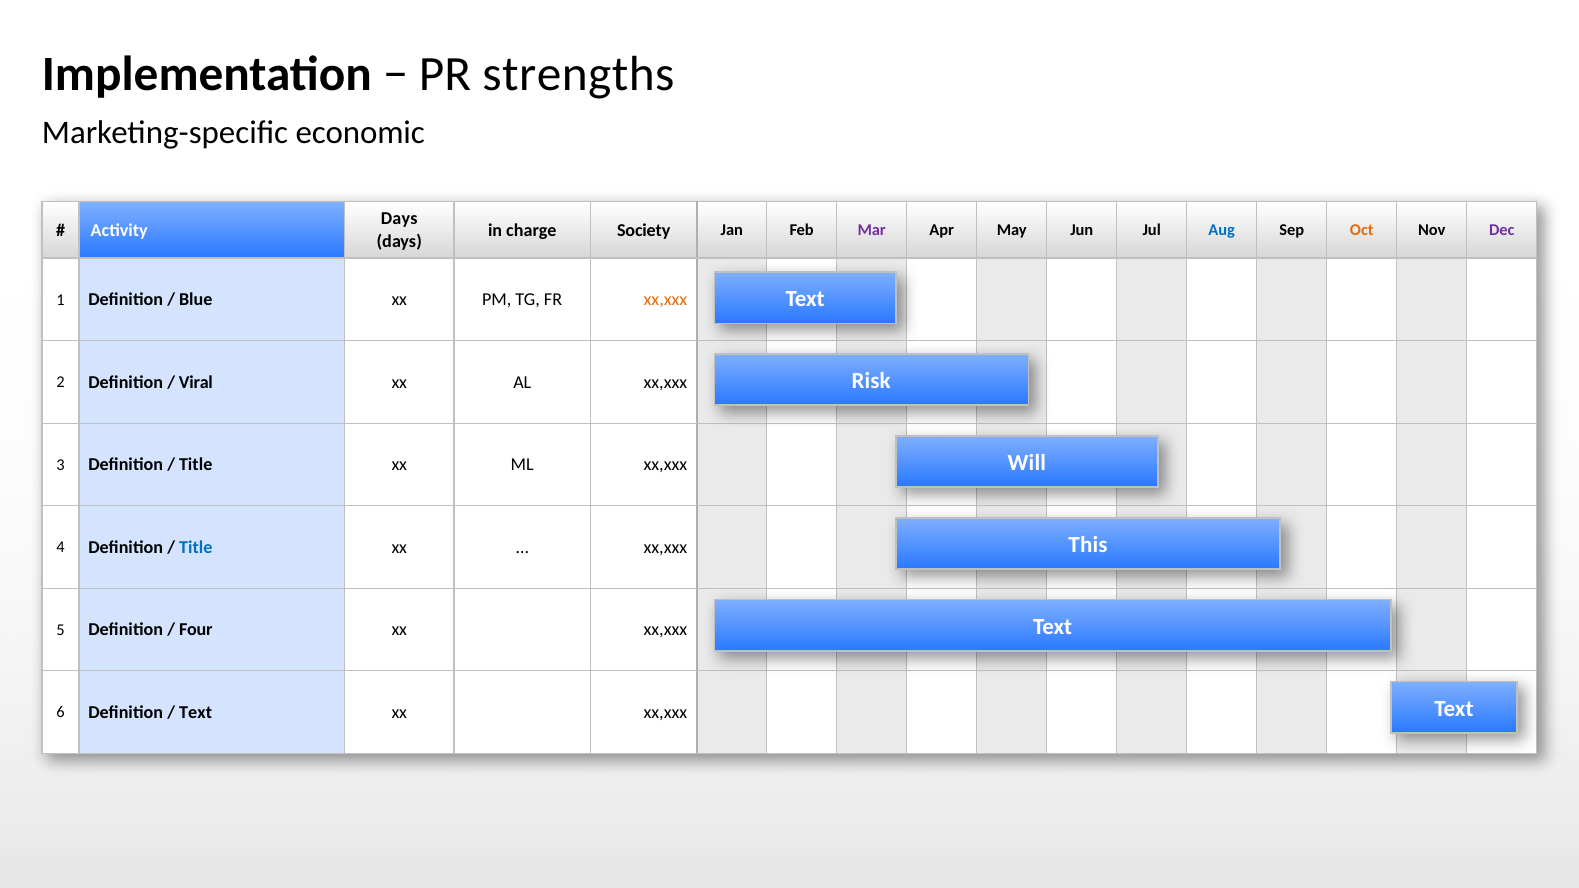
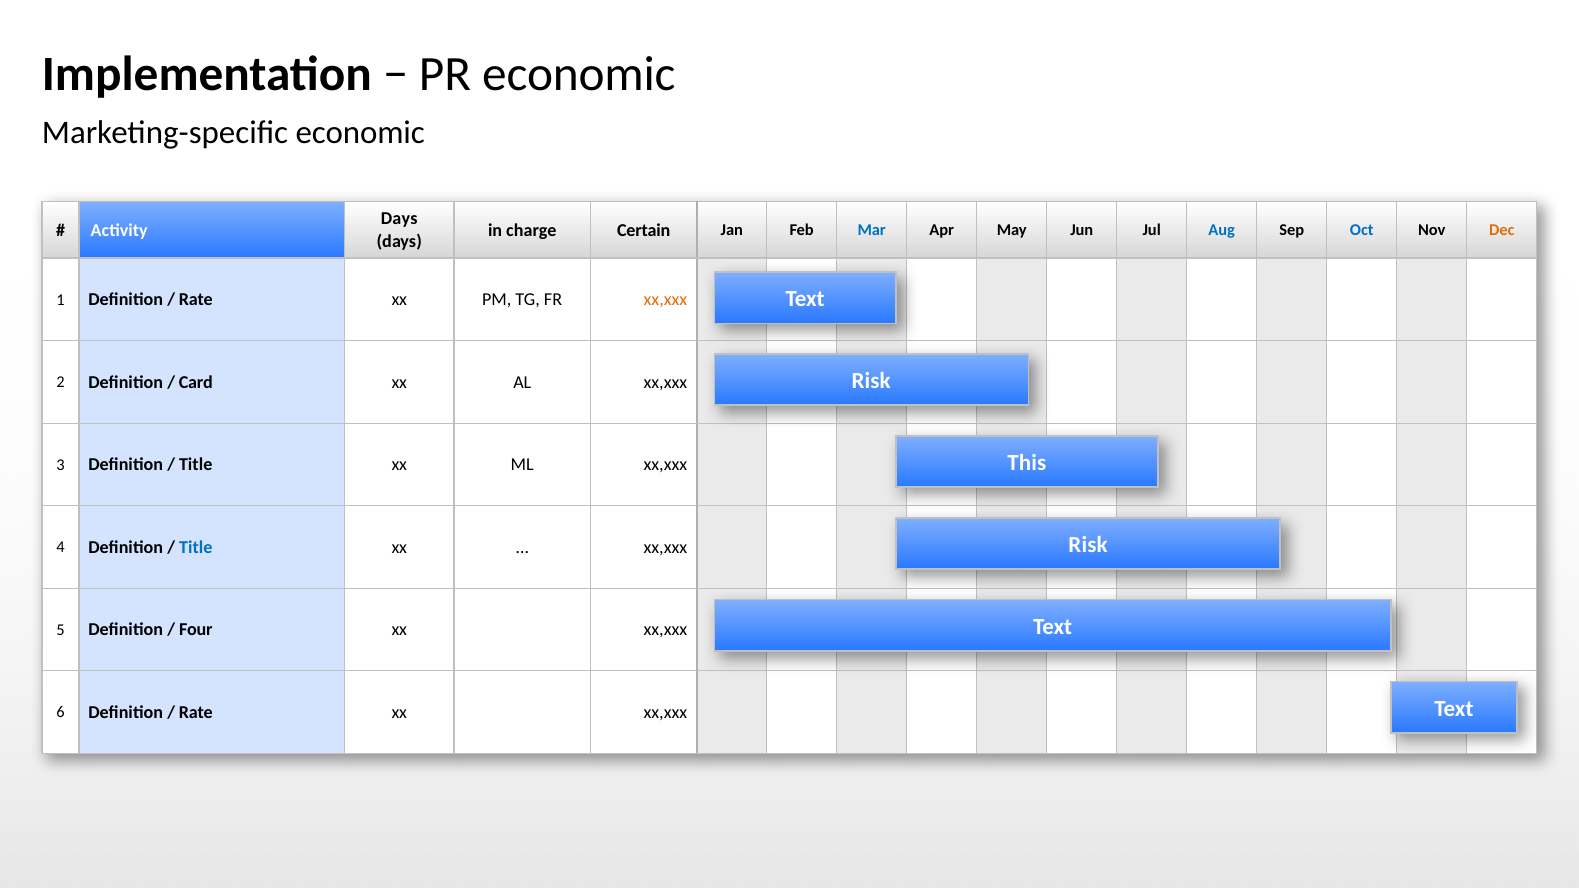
PR strengths: strengths -> economic
Society: Society -> Certain
Mar colour: purple -> blue
Oct colour: orange -> blue
Dec colour: purple -> orange
Blue at (196, 300): Blue -> Rate
Viral: Viral -> Card
Will: Will -> This
This at (1088, 545): This -> Risk
Text at (196, 712): Text -> Rate
